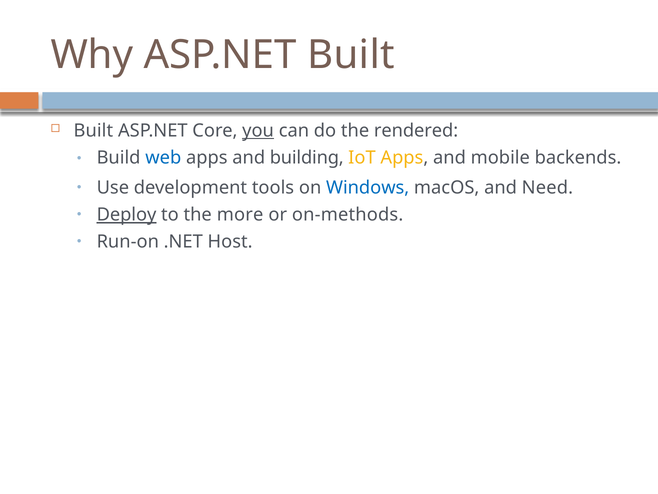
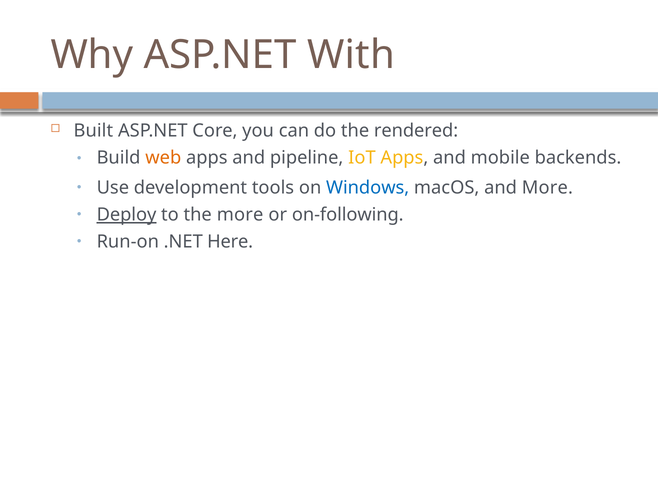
ASP.NET Built: Built -> With
you underline: present -> none
web colour: blue -> orange
building: building -> pipeline
and Need: Need -> More
on-methods: on-methods -> on-following
Host: Host -> Here
